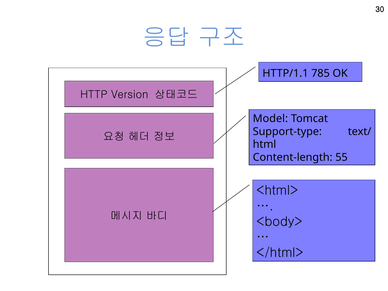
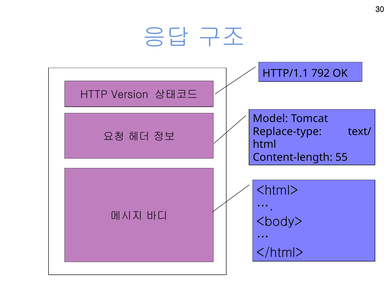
785: 785 -> 792
Support-type: Support-type -> Replace-type
